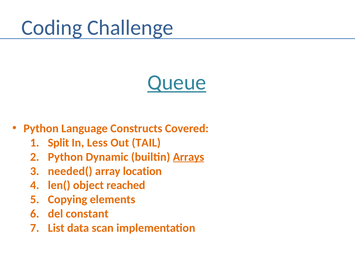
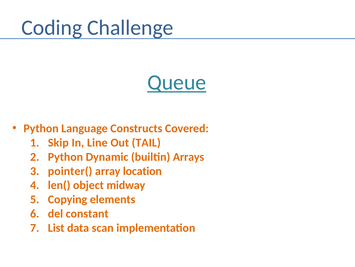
Split: Split -> Skip
Less: Less -> Line
Arrays underline: present -> none
needed(: needed( -> pointer(
reached: reached -> midway
